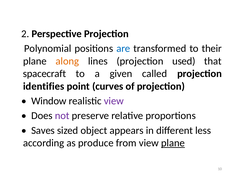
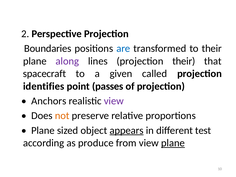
Polynomial: Polynomial -> Boundaries
along colour: orange -> purple
projection used: used -> their
curves: curves -> passes
Window: Window -> Anchors
not colour: purple -> orange
Saves at (43, 130): Saves -> Plane
appears underline: none -> present
less: less -> test
